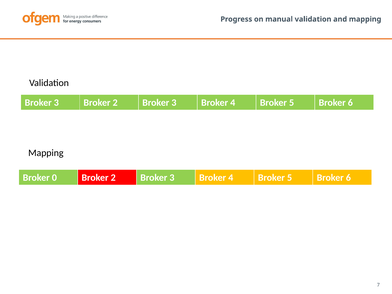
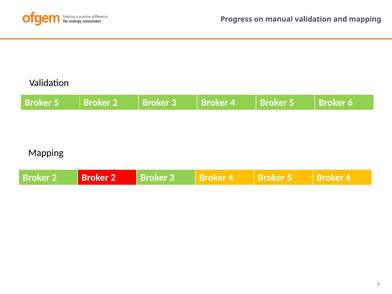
3 at (56, 103): 3 -> 5
0 at (54, 178): 0 -> 2
